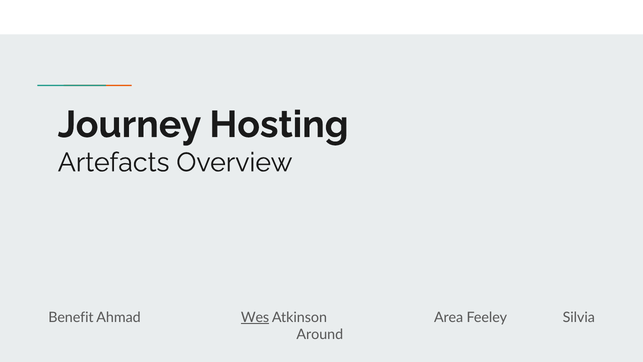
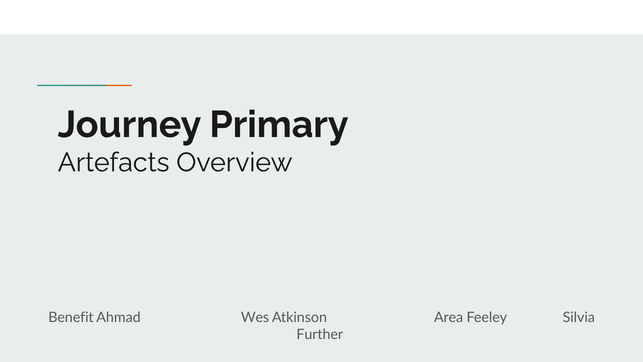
Hosting: Hosting -> Primary
Wes underline: present -> none
Around: Around -> Further
